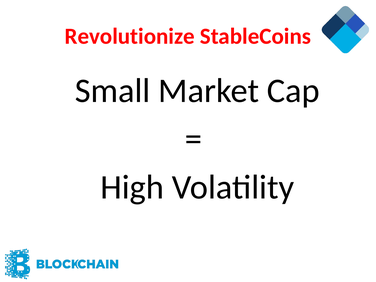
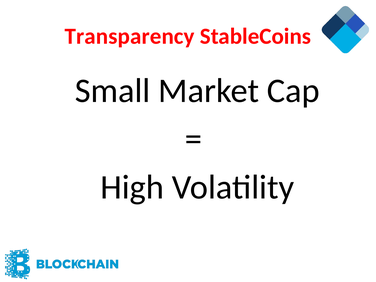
Revolutionize: Revolutionize -> Transparency
